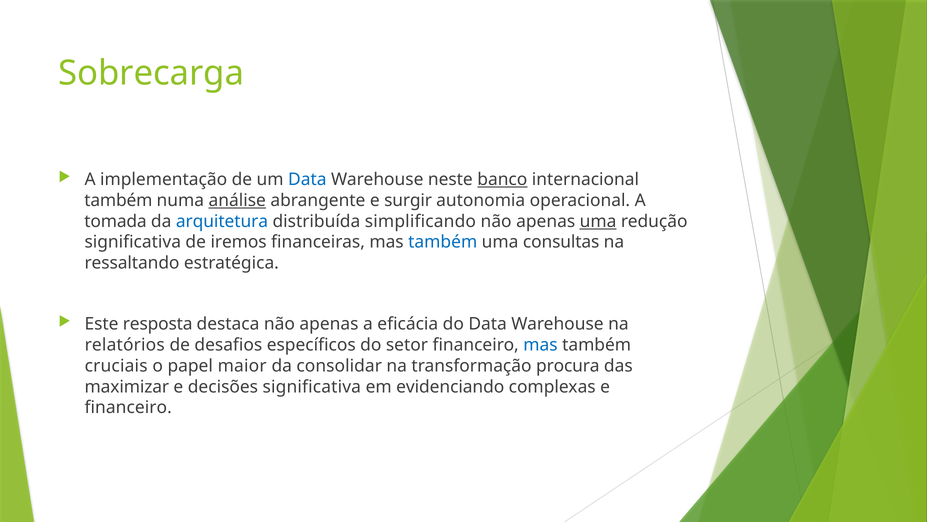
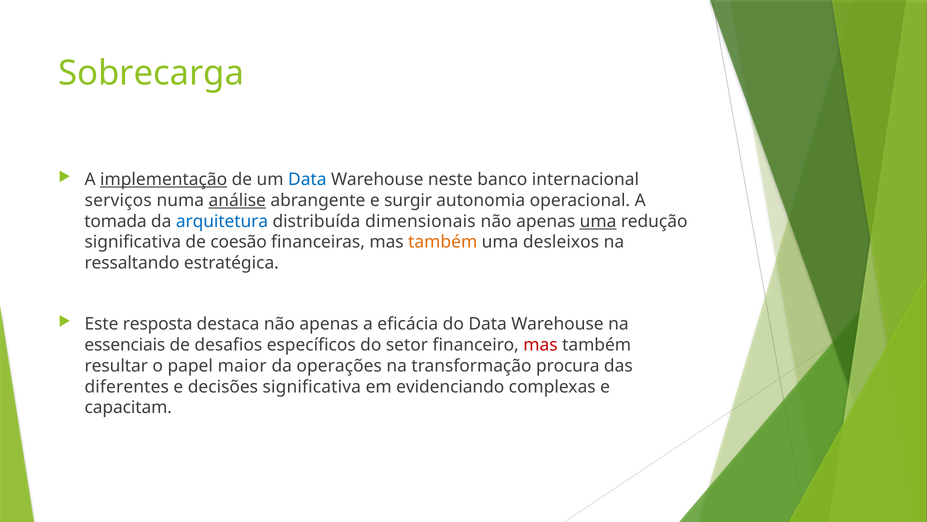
implementação underline: none -> present
banco underline: present -> none
também at (118, 200): também -> serviços
simplificando: simplificando -> dimensionais
iremos: iremos -> coesão
também at (443, 242) colour: blue -> orange
consultas: consultas -> desleixos
relatórios: relatórios -> essenciais
mas at (540, 345) colour: blue -> red
cruciais: cruciais -> resultar
consolidar: consolidar -> operações
maximizar: maximizar -> diferentes
financeiro at (128, 407): financeiro -> capacitam
